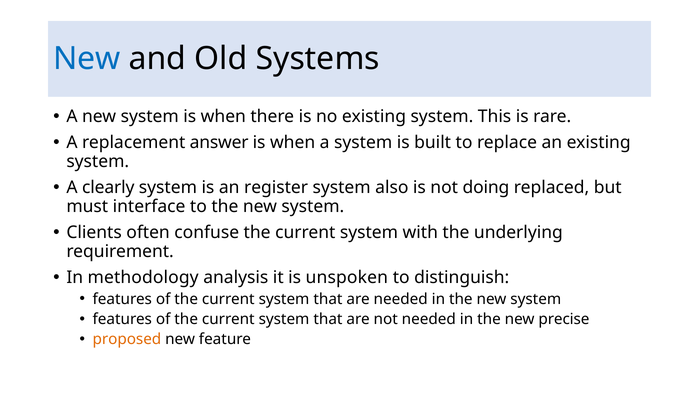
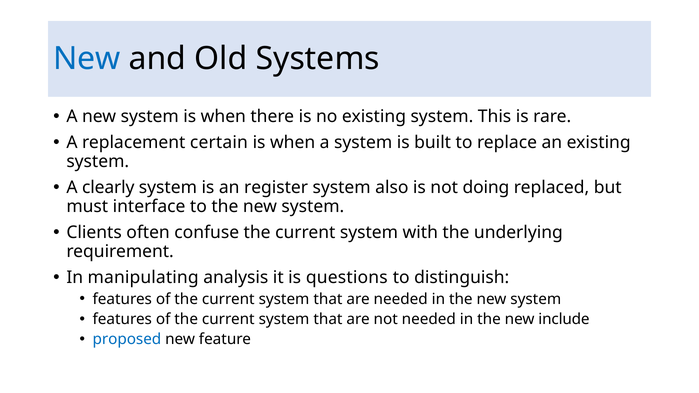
answer: answer -> certain
methodology: methodology -> manipulating
unspoken: unspoken -> questions
precise: precise -> include
proposed colour: orange -> blue
